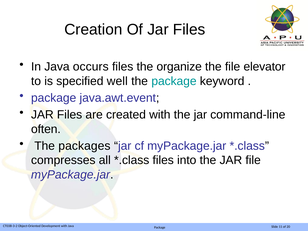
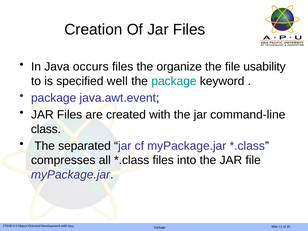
elevator: elevator -> usability
often: often -> class
packages: packages -> separated
